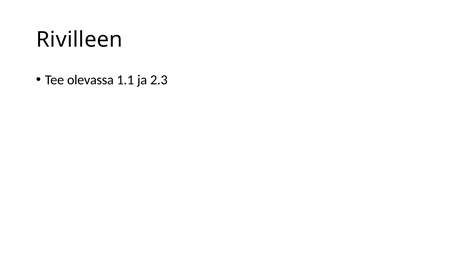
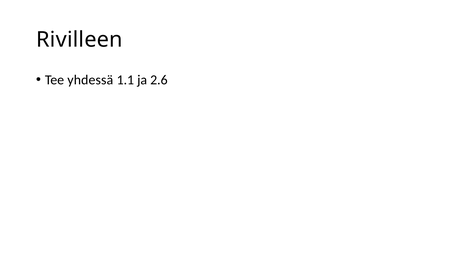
olevassa: olevassa -> yhdessä
2.3: 2.3 -> 2.6
